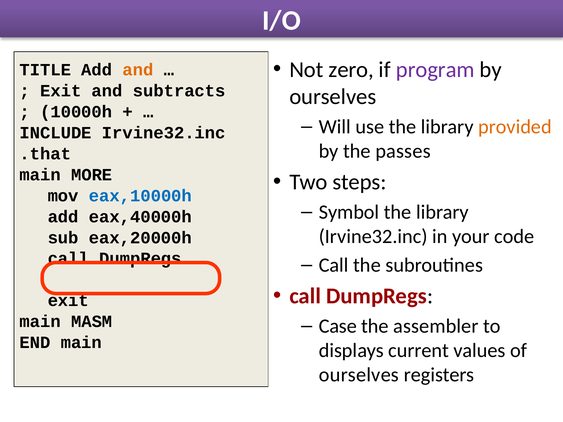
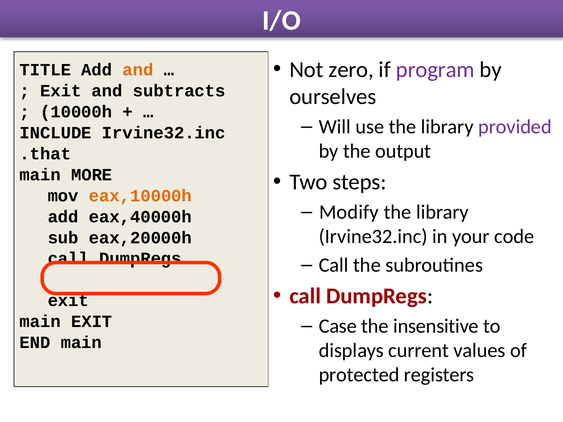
provided colour: orange -> purple
passes: passes -> output
eax,10000h colour: blue -> orange
Symbol: Symbol -> Modify
main MASM: MASM -> EXIT
assembler: assembler -> insensitive
ourselves at (359, 375): ourselves -> protected
